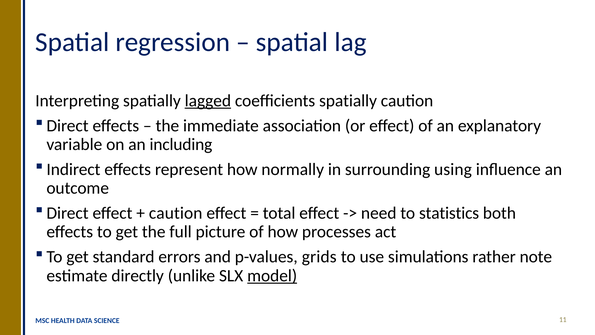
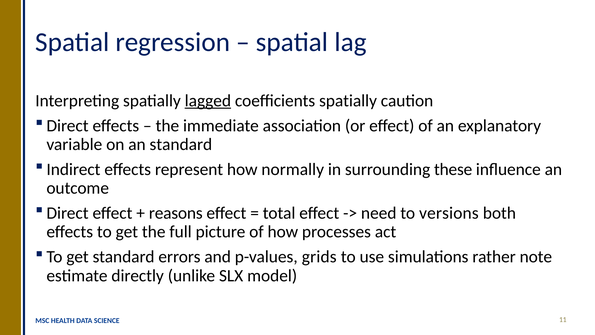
an including: including -> standard
using: using -> these
caution at (176, 213): caution -> reasons
statistics: statistics -> versions
model underline: present -> none
